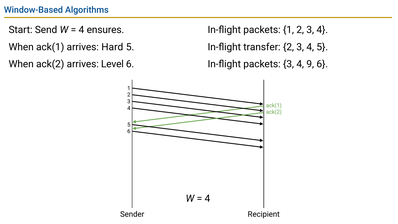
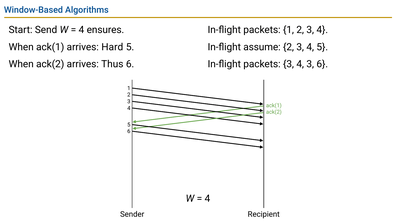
transfer: transfer -> assume
Level: Level -> Thus
4 9: 9 -> 3
